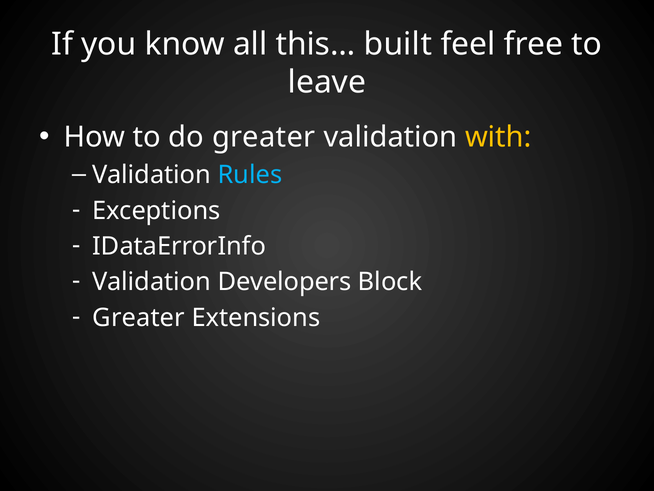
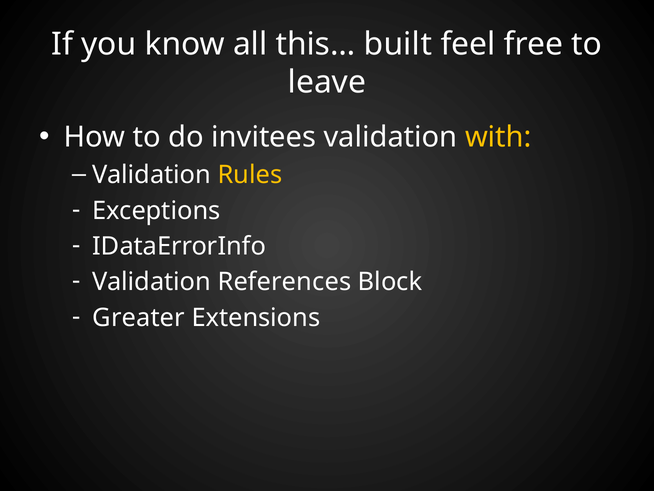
do greater: greater -> invitees
Rules colour: light blue -> yellow
Developers: Developers -> References
